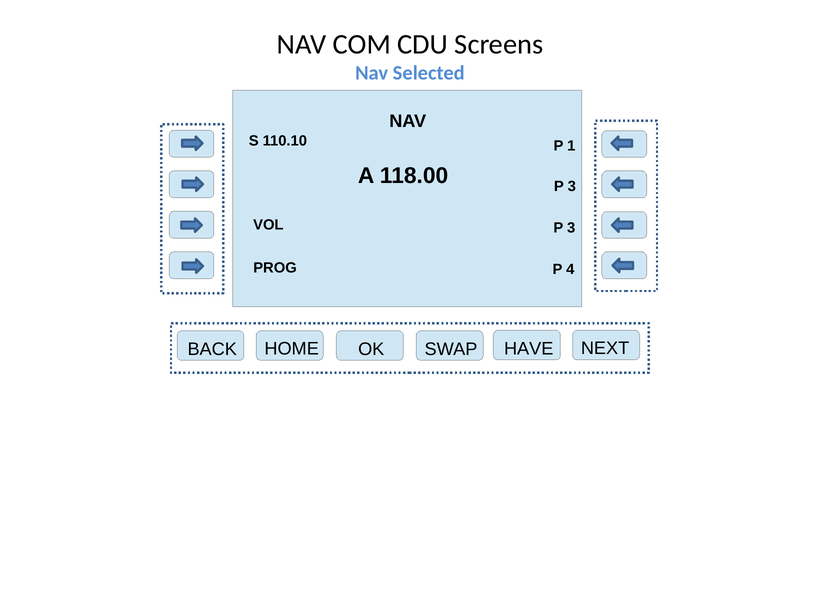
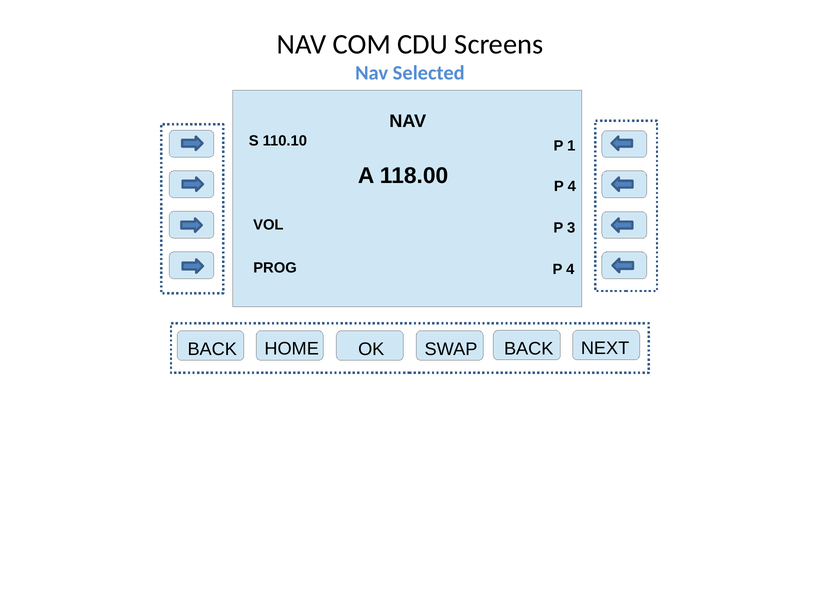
3 at (572, 186): 3 -> 4
SWAP HAVE: HAVE -> BACK
